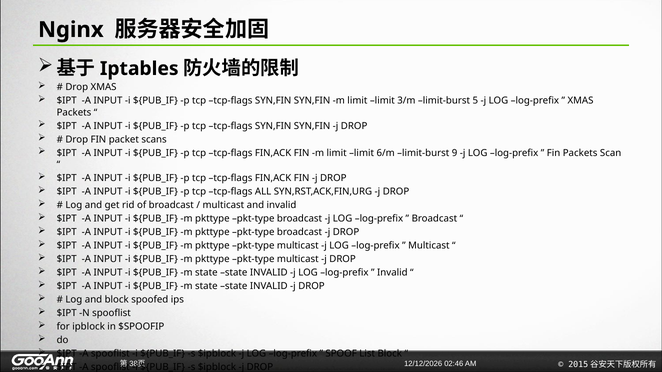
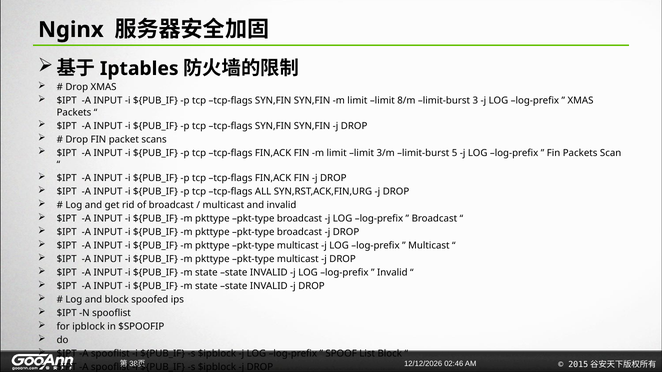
3/m: 3/m -> 8/m
5: 5 -> 3
6/m: 6/m -> 3/m
9: 9 -> 5
